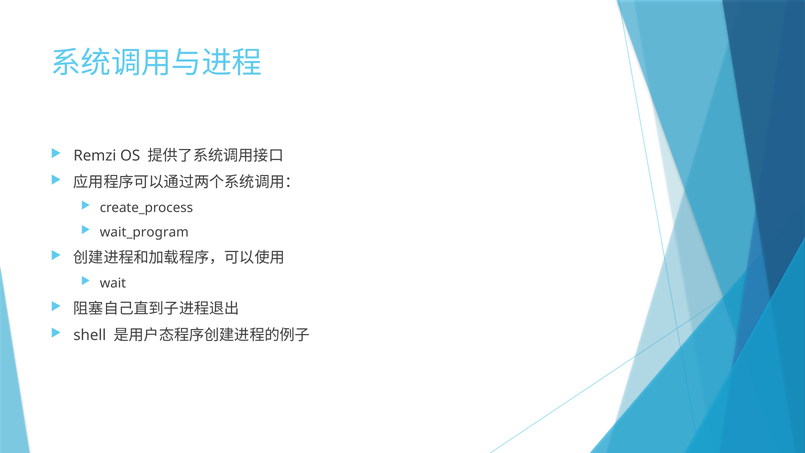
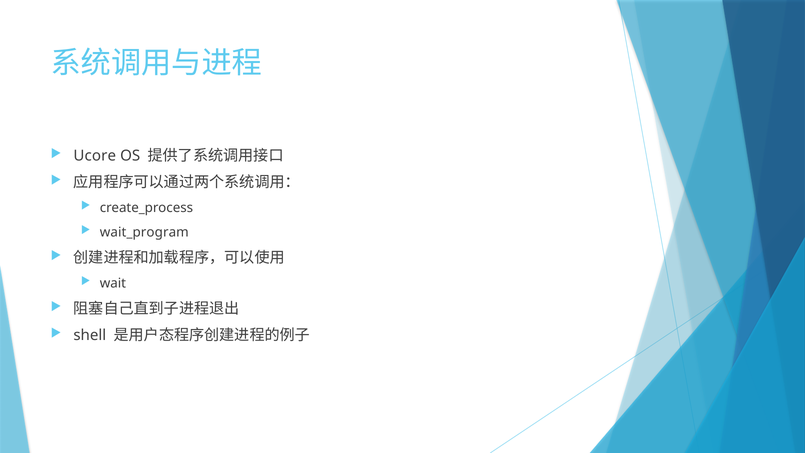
Remzi: Remzi -> Ucore
